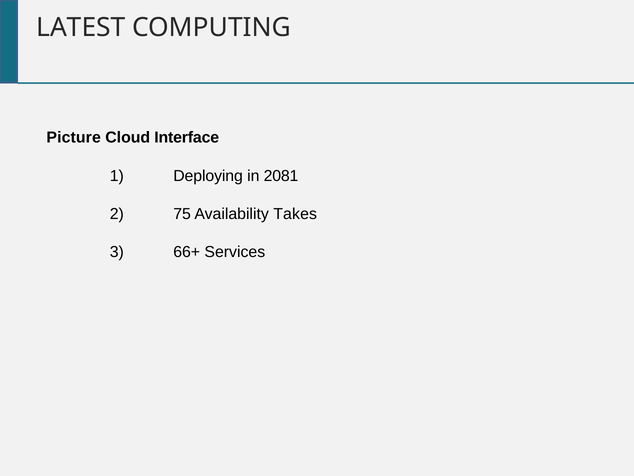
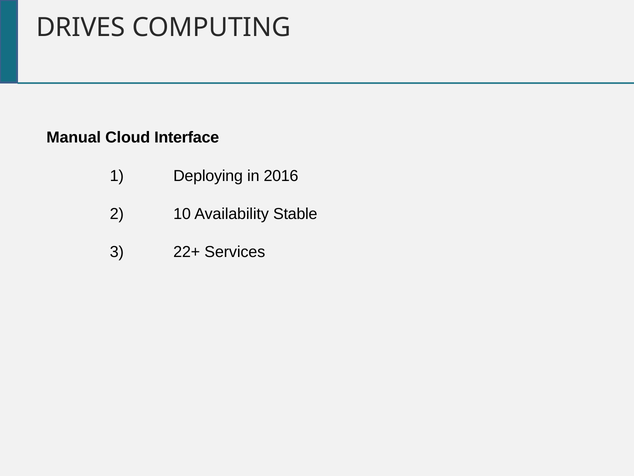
LATEST: LATEST -> DRIVES
Picture: Picture -> Manual
2081: 2081 -> 2016
75: 75 -> 10
Takes: Takes -> Stable
66+: 66+ -> 22+
